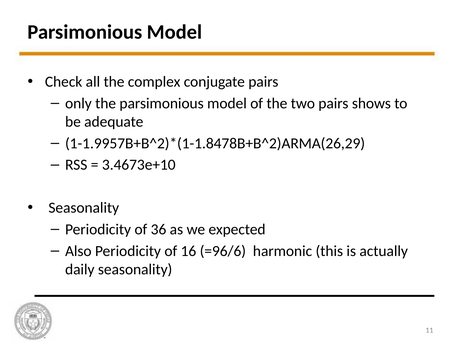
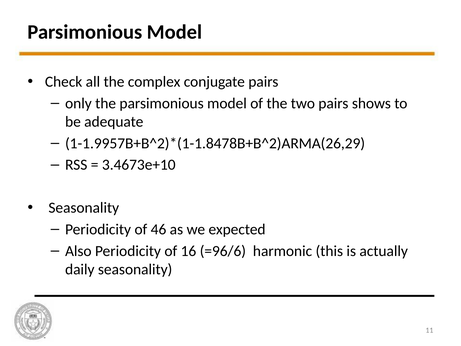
36: 36 -> 46
